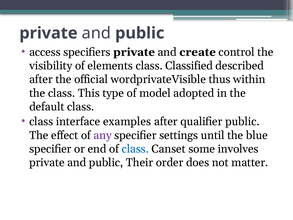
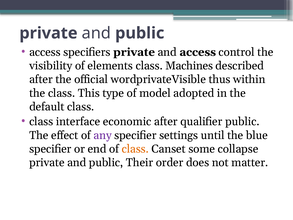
and create: create -> access
Classified: Classified -> Machines
examples: examples -> economic
class at (135, 149) colour: blue -> orange
involves: involves -> collapse
